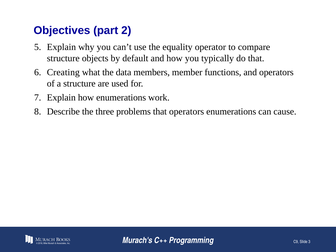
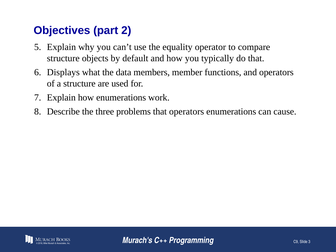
Creating: Creating -> Displays
